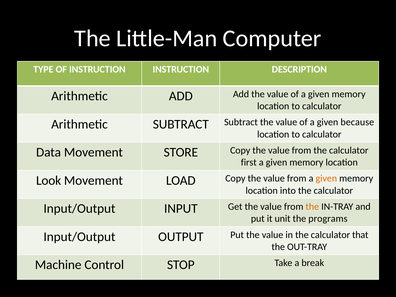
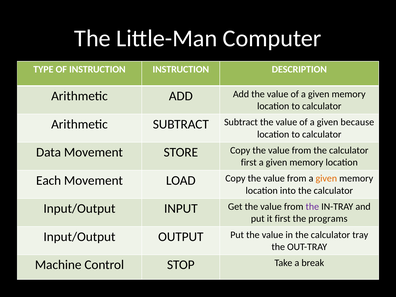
Look: Look -> Each
the at (312, 207) colour: orange -> purple
it unit: unit -> first
that: that -> tray
